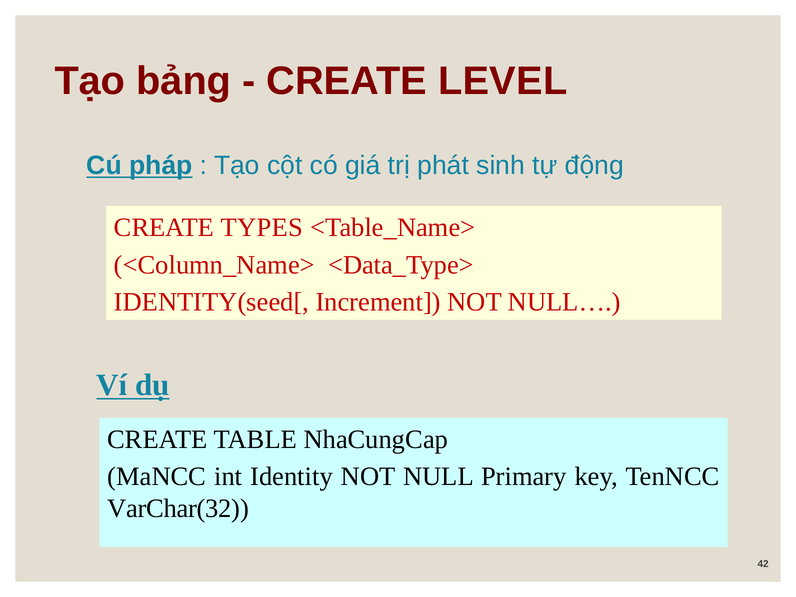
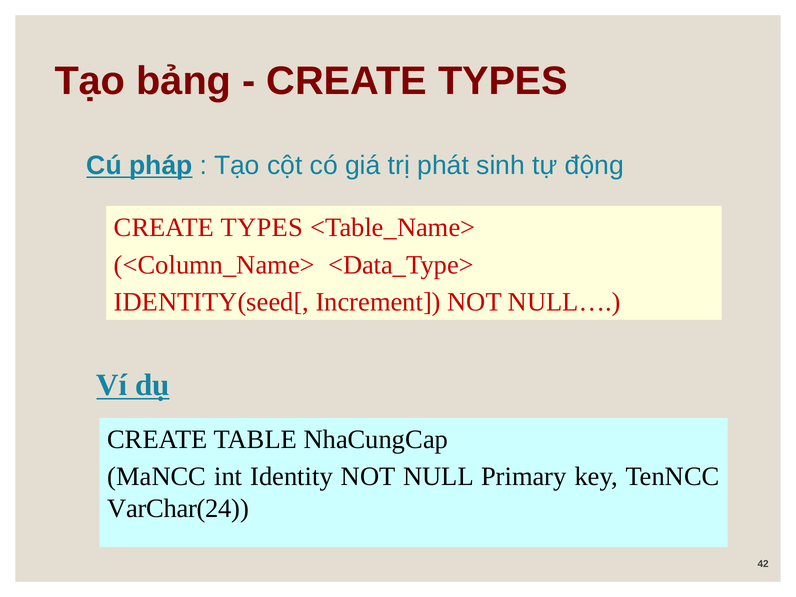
LEVEL at (503, 81): LEVEL -> TYPES
VarChar(32: VarChar(32 -> VarChar(24
